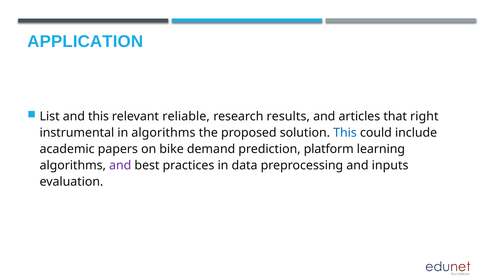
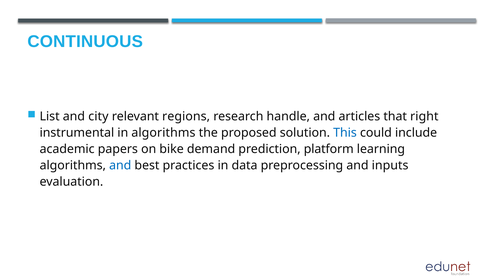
APPLICATION: APPLICATION -> CONTINUOUS
and this: this -> city
reliable: reliable -> regions
results: results -> handle
and at (120, 165) colour: purple -> blue
